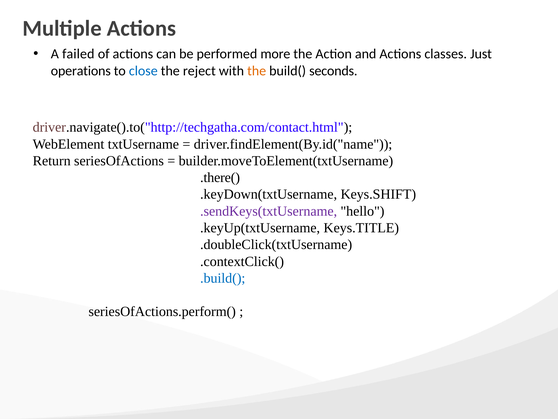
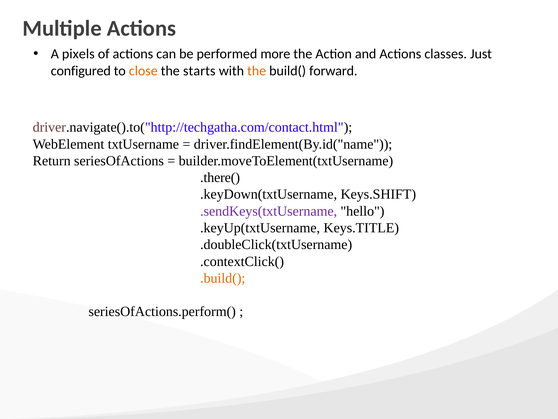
failed: failed -> pixels
operations: operations -> configured
close colour: blue -> orange
reject: reject -> starts
seconds: seconds -> forward
.build( colour: blue -> orange
